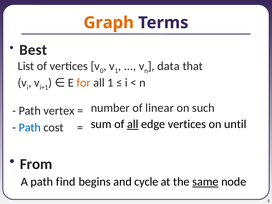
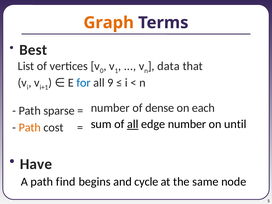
for colour: orange -> blue
all 1: 1 -> 9
linear: linear -> dense
such: such -> each
vertex: vertex -> sparse
edge vertices: vertices -> number
Path at (30, 128) colour: blue -> orange
From: From -> Have
same underline: present -> none
